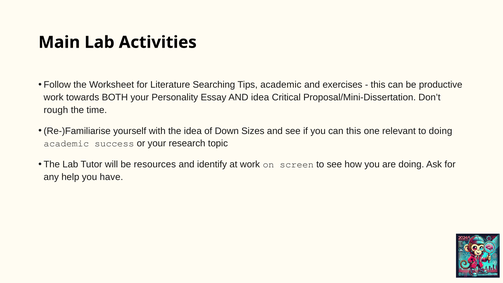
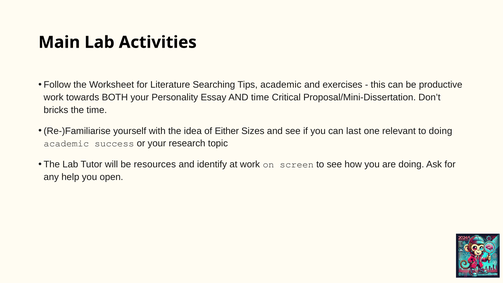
AND idea: idea -> time
rough: rough -> bricks
Down: Down -> Either
can this: this -> last
have: have -> open
